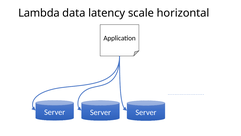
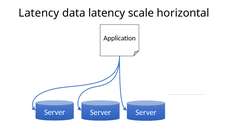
Lambda at (39, 13): Lambda -> Latency
